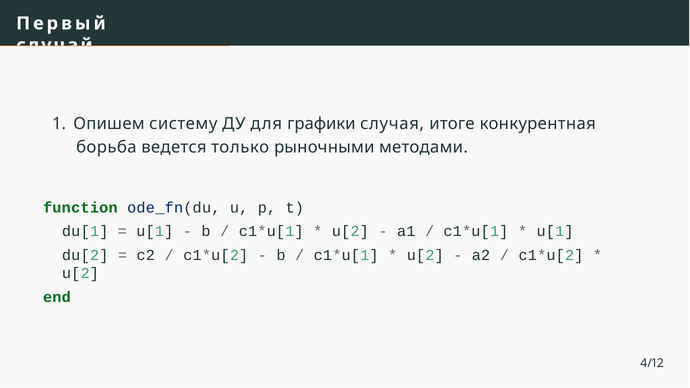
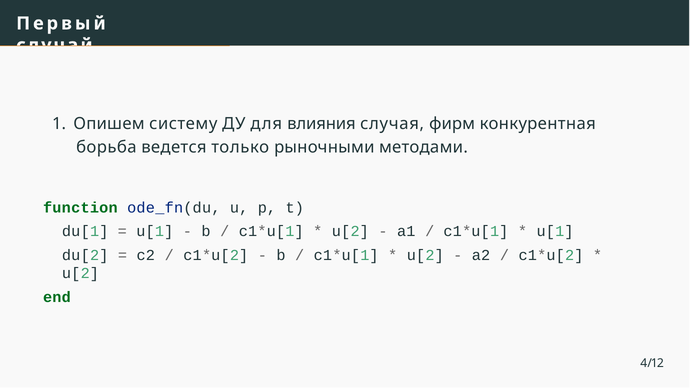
графики: графики -> влияния
итоге: итоге -> фирм
